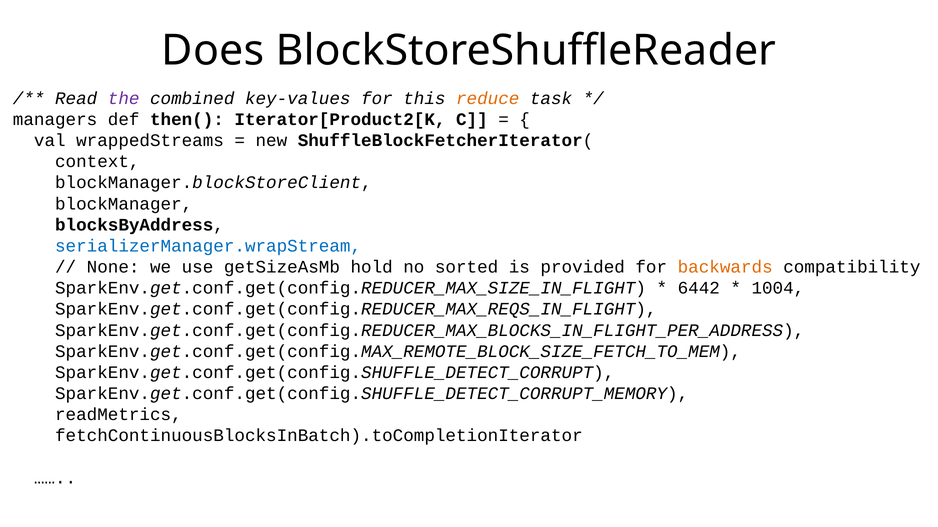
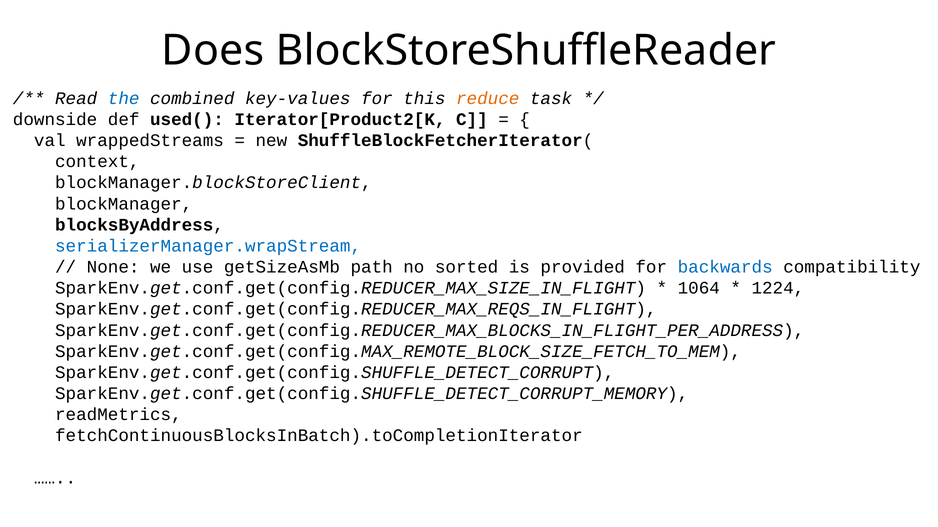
the colour: purple -> blue
managers: managers -> downside
then(: then( -> used(
hold: hold -> path
backwards colour: orange -> blue
6442: 6442 -> 1064
1004: 1004 -> 1224
